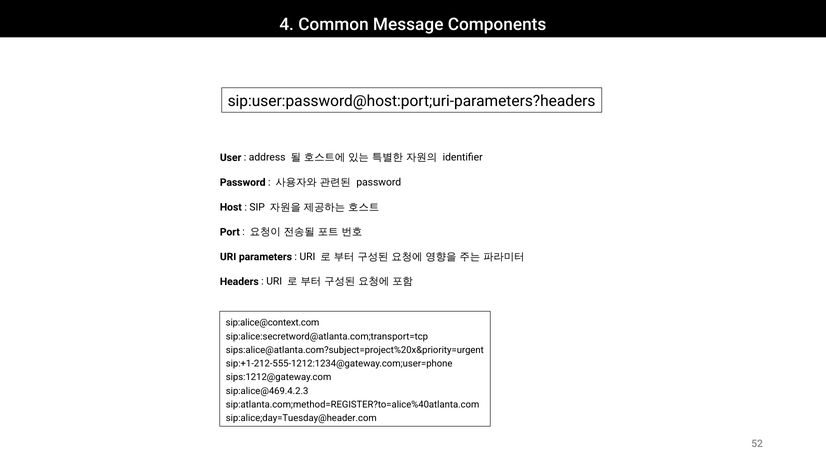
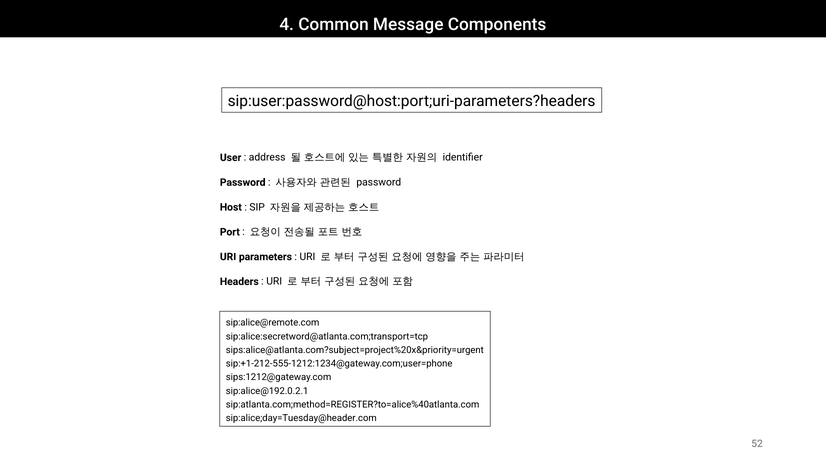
sip:alice@context.com: sip:alice@context.com -> sip:alice@remote.com
sip:alice@469.4.2.3: sip:alice@469.4.2.3 -> sip:alice@192.0.2.1
